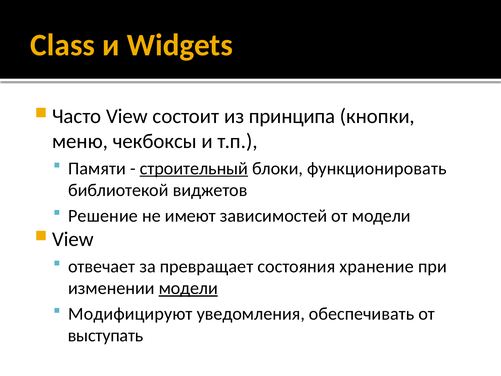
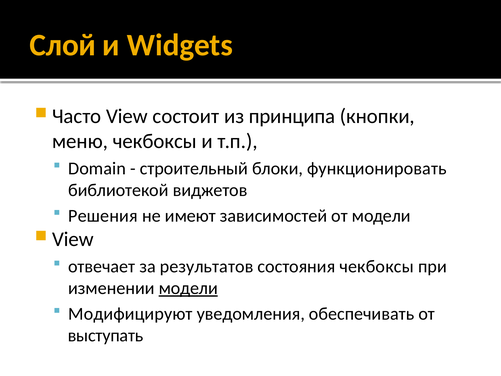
Class: Class -> Слой
Памяти: Памяти -> Domain
строительный underline: present -> none
Решение: Решение -> Решения
превращает: превращает -> результатов
состояния хранение: хранение -> чекбоксы
